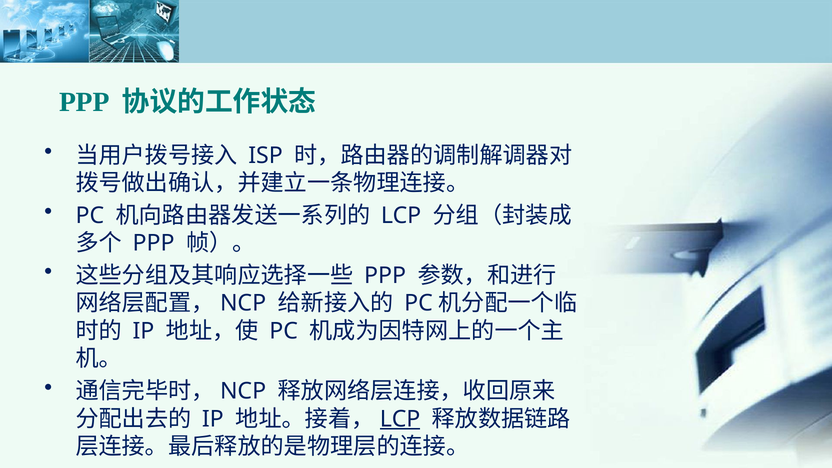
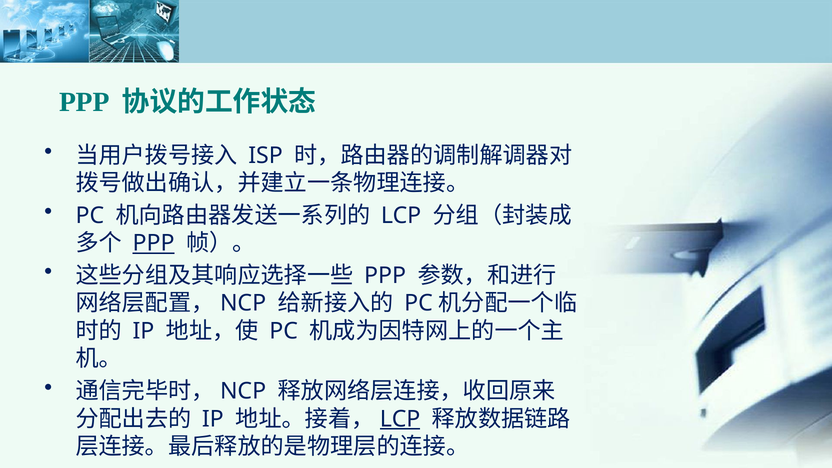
PPP at (154, 243) underline: none -> present
